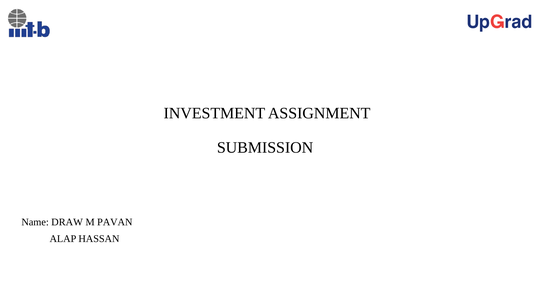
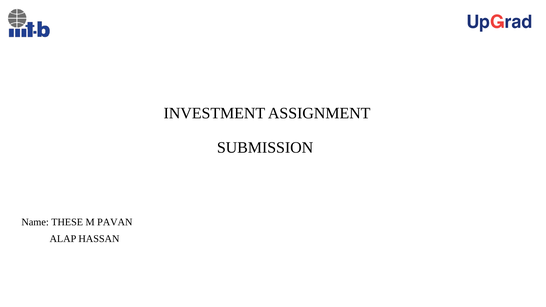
DRAW: DRAW -> THESE
